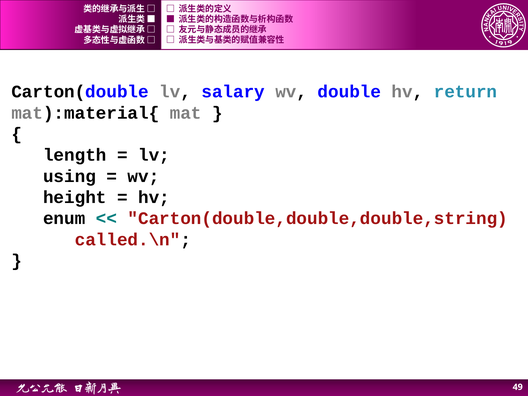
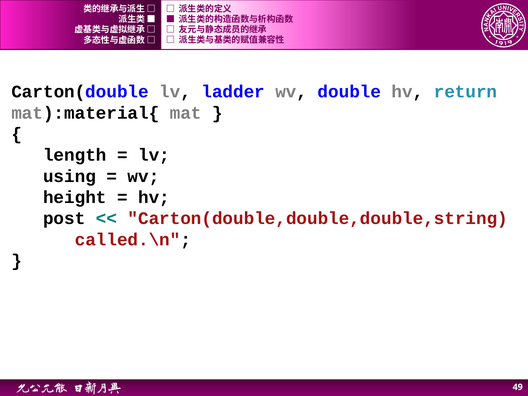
salary: salary -> ladder
enum: enum -> post
